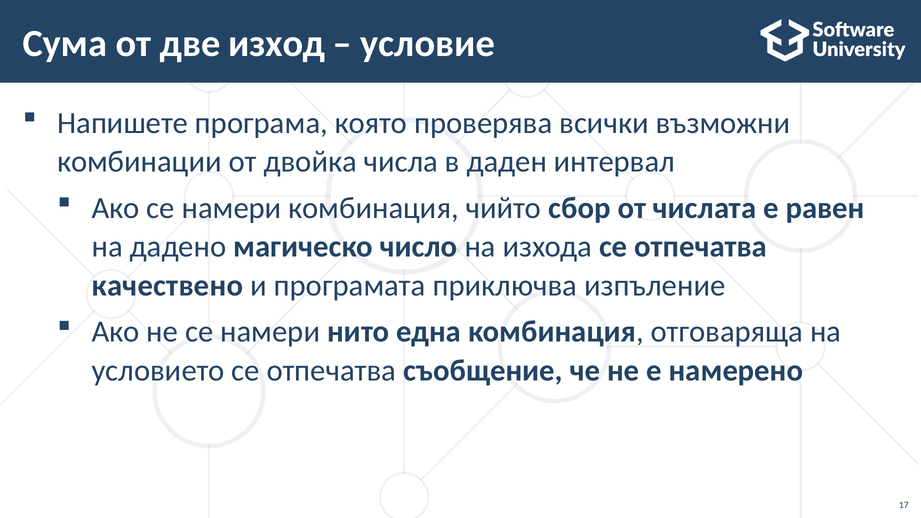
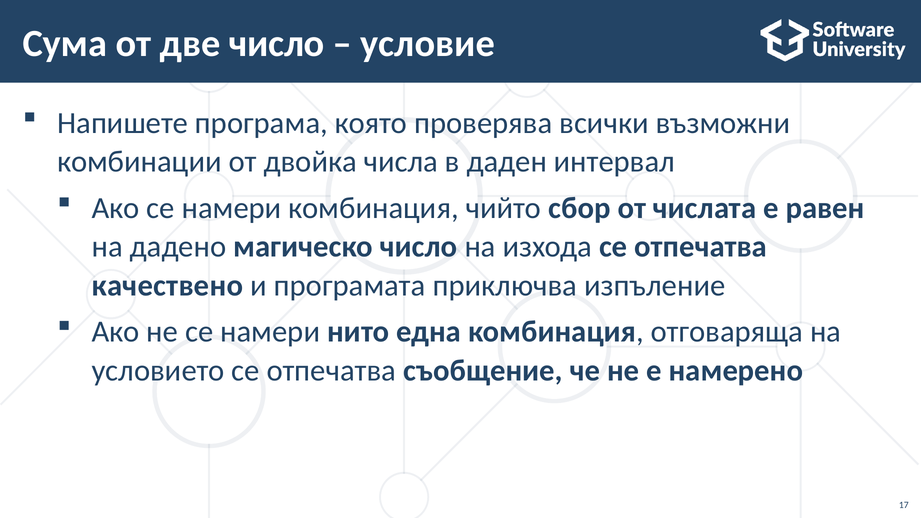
две изход: изход -> число
